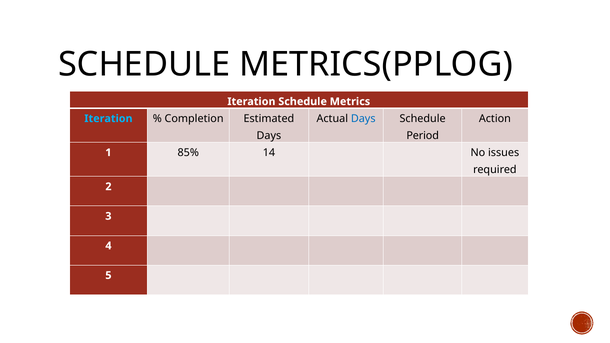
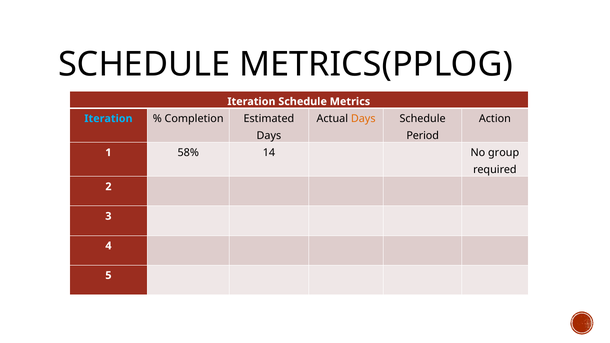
Days at (363, 119) colour: blue -> orange
85%: 85% -> 58%
issues: issues -> group
